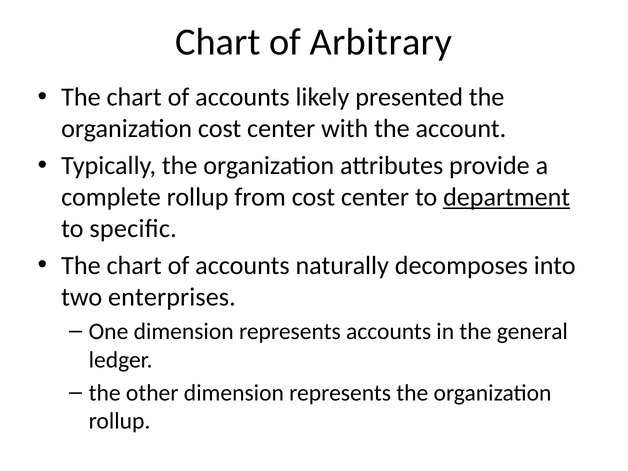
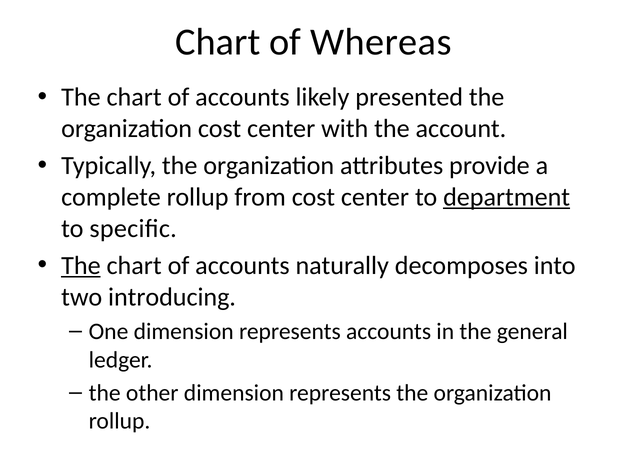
Arbitrary: Arbitrary -> Whereas
The at (81, 265) underline: none -> present
enterprises: enterprises -> introducing
